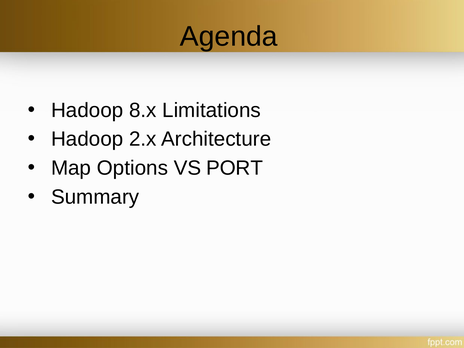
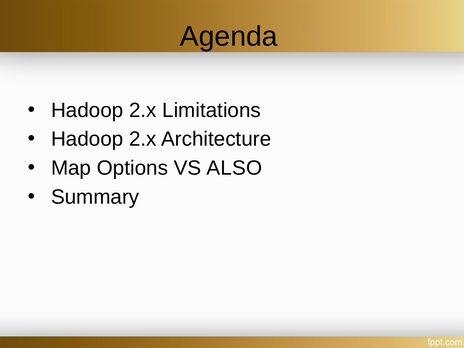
8.x at (143, 110): 8.x -> 2.x
PORT: PORT -> ALSO
